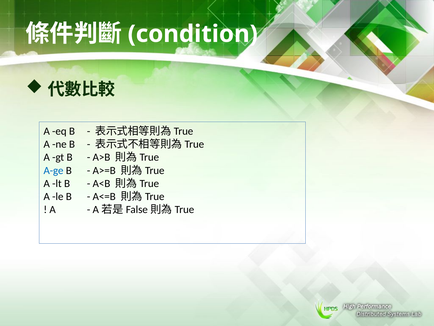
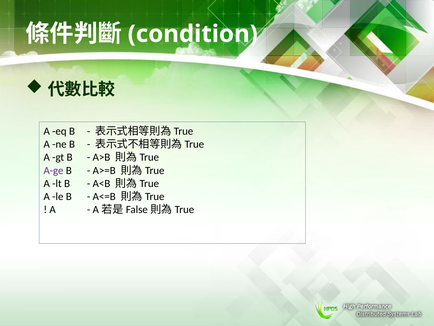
A-ge colour: blue -> purple
